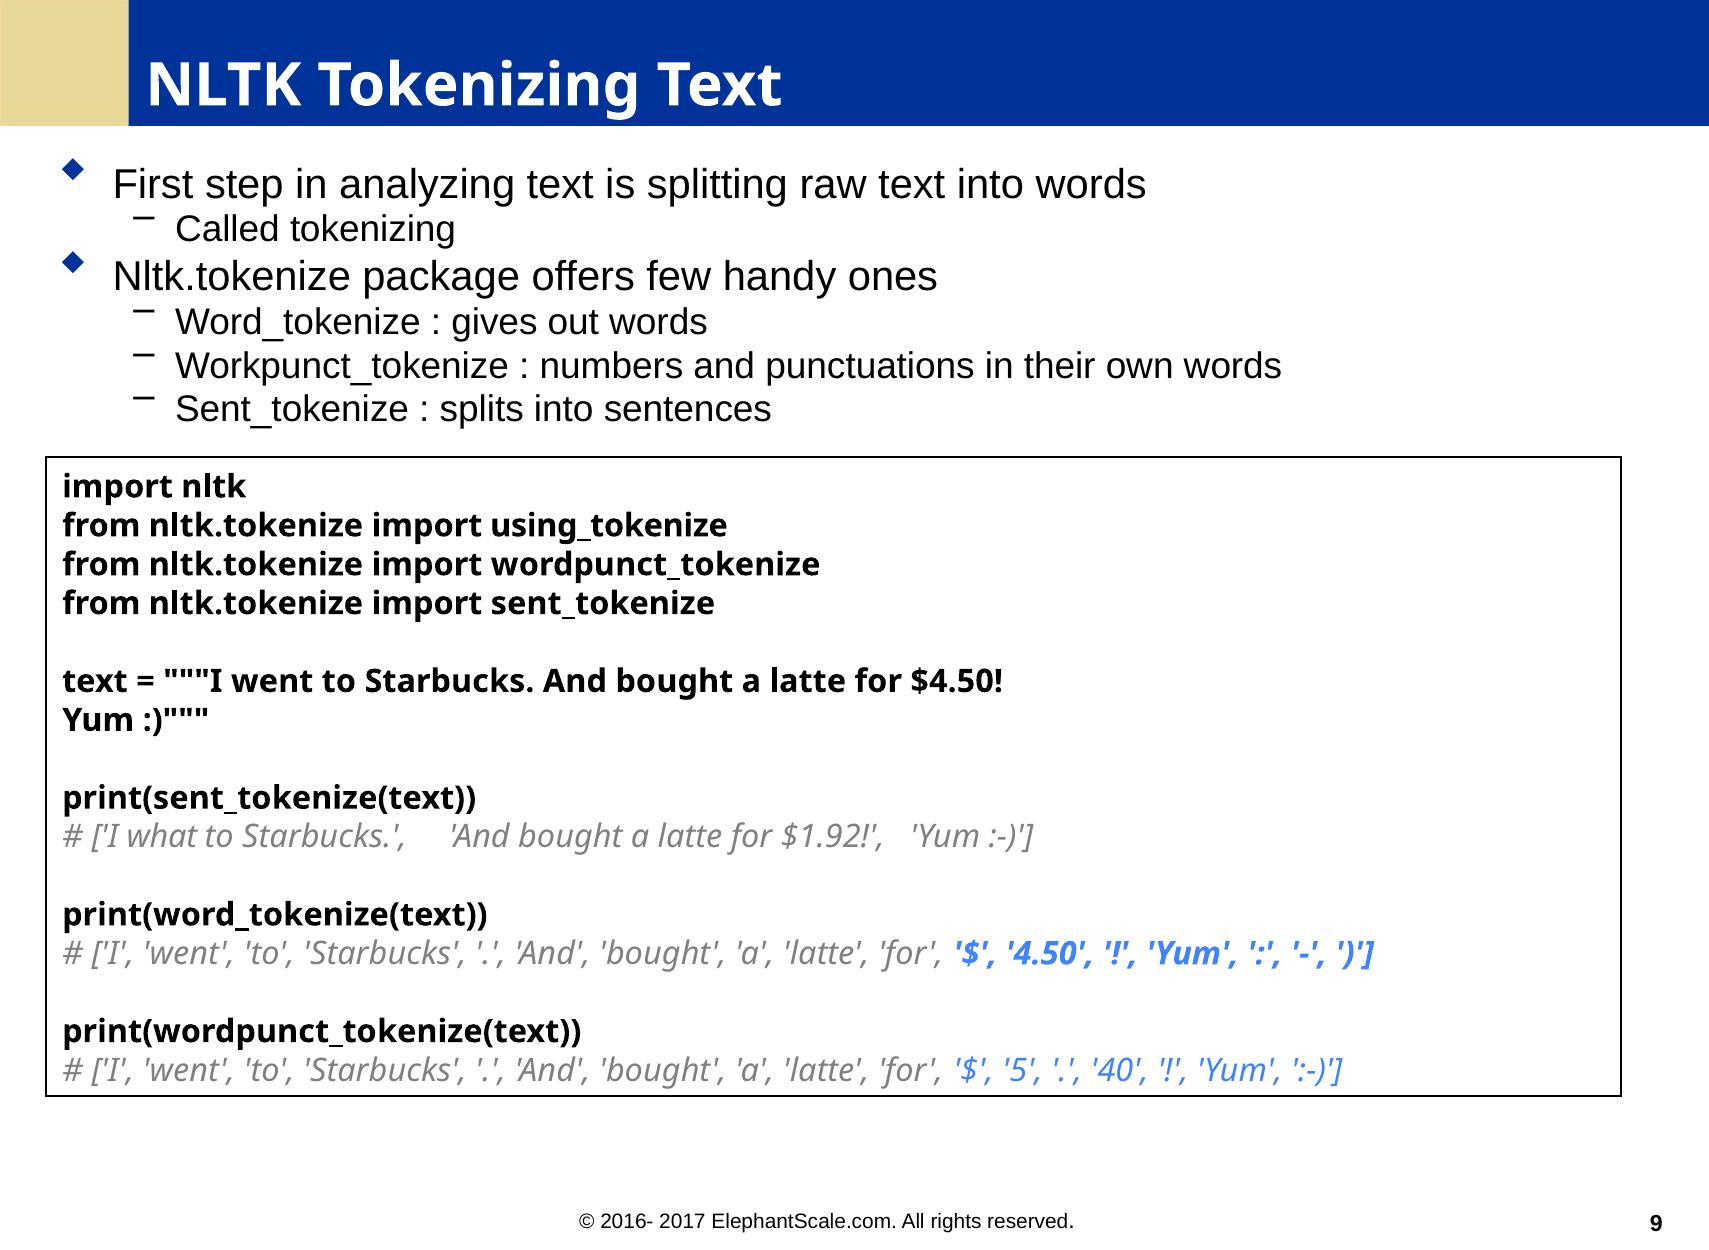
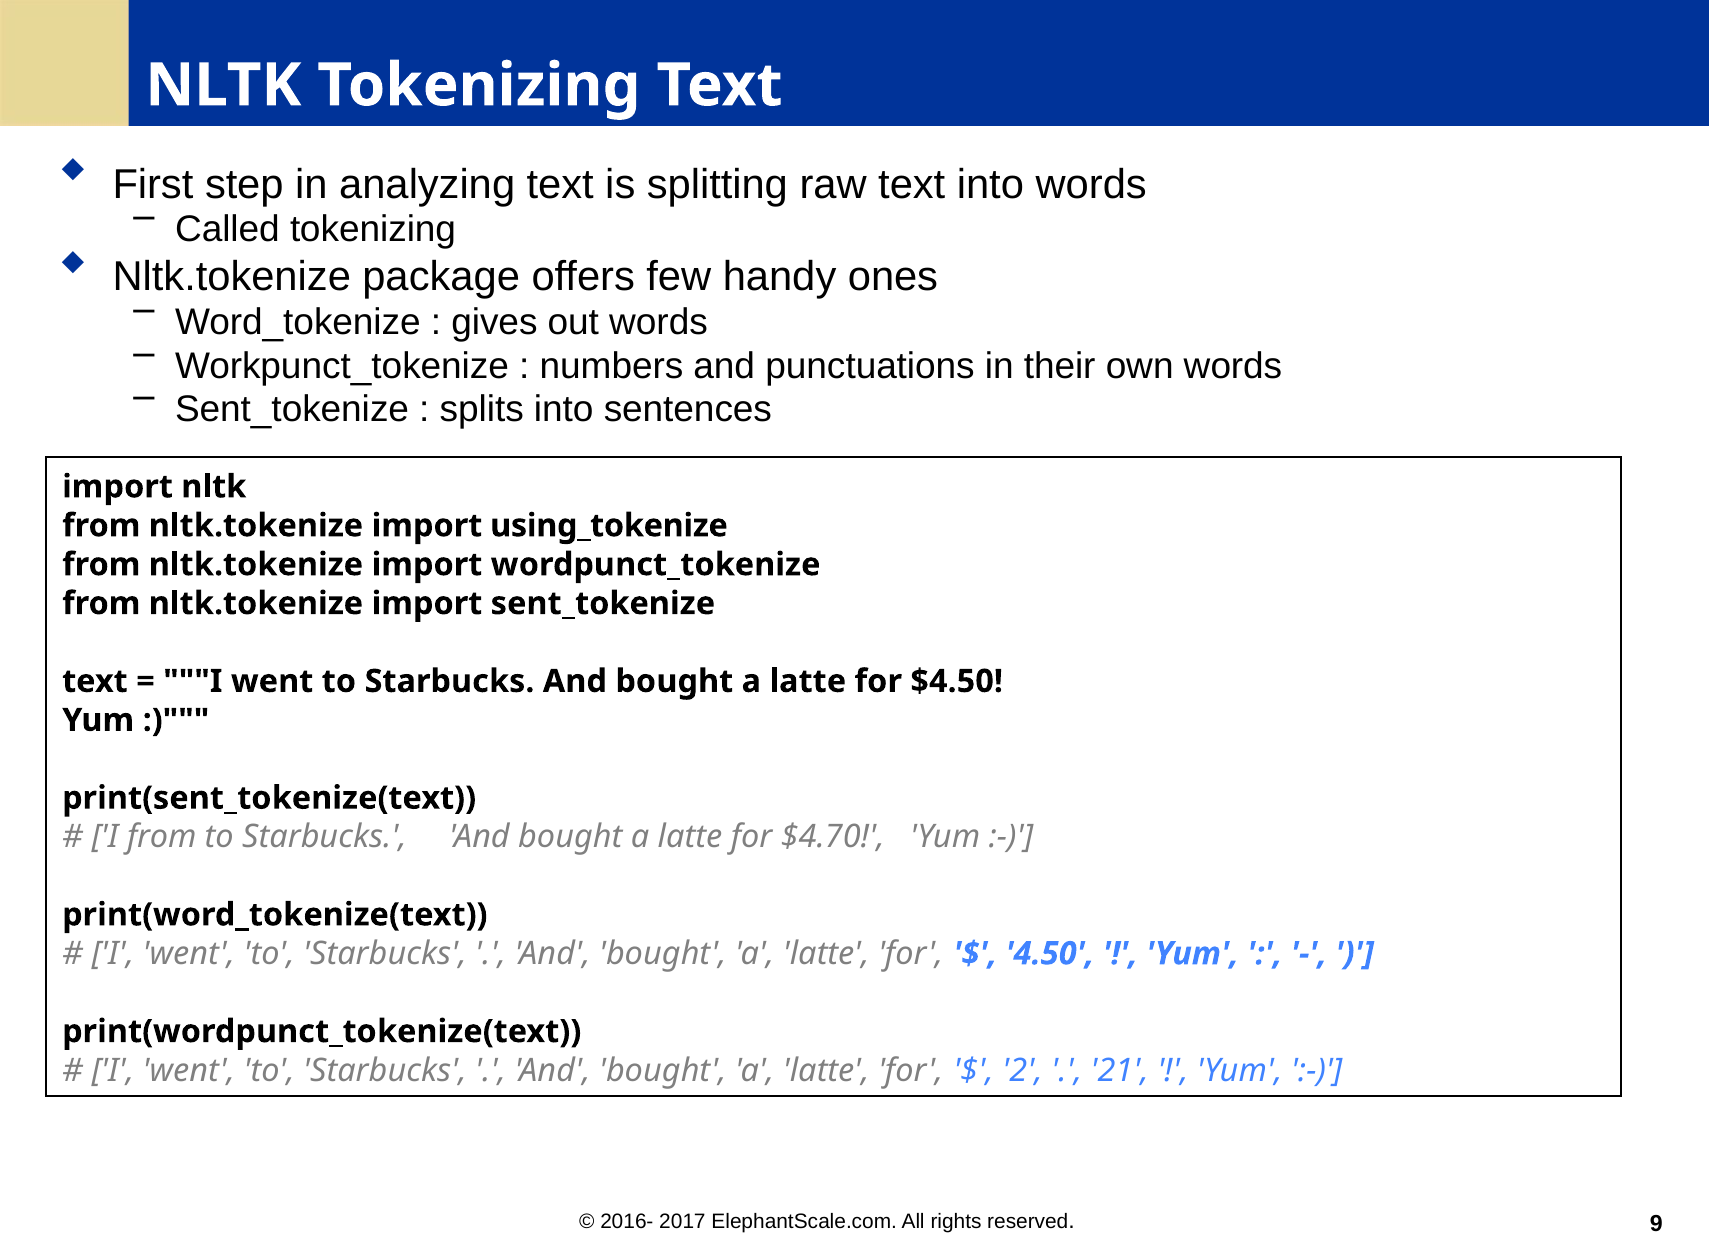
I what: what -> from
$1.92: $1.92 -> $4.70
5: 5 -> 2
40: 40 -> 21
